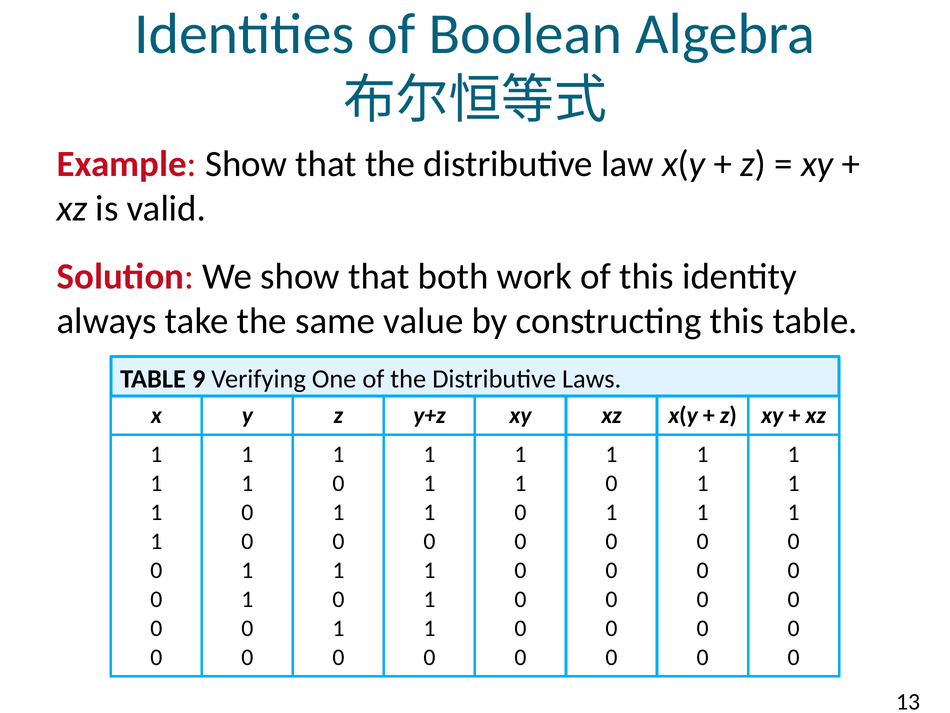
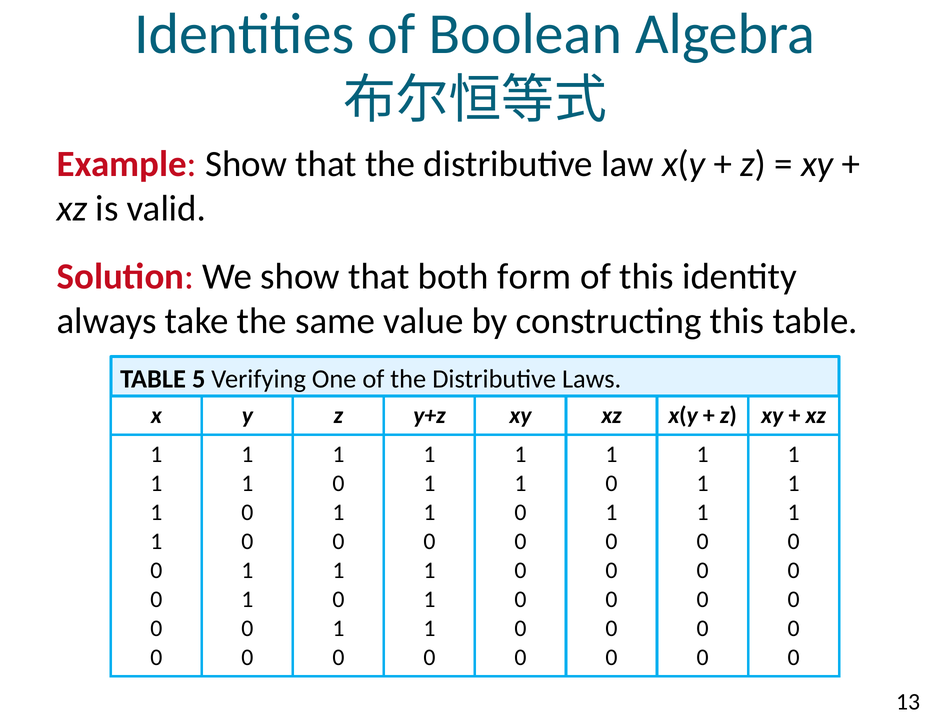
work: work -> form
9: 9 -> 5
